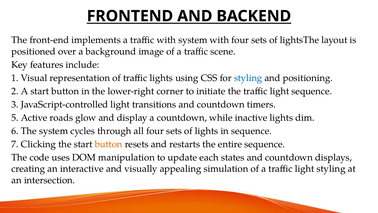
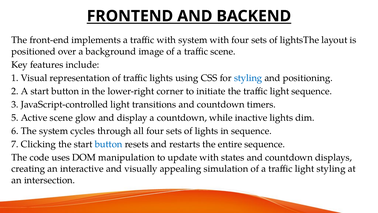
Active roads: roads -> scene
button at (109, 144) colour: orange -> blue
update each: each -> with
